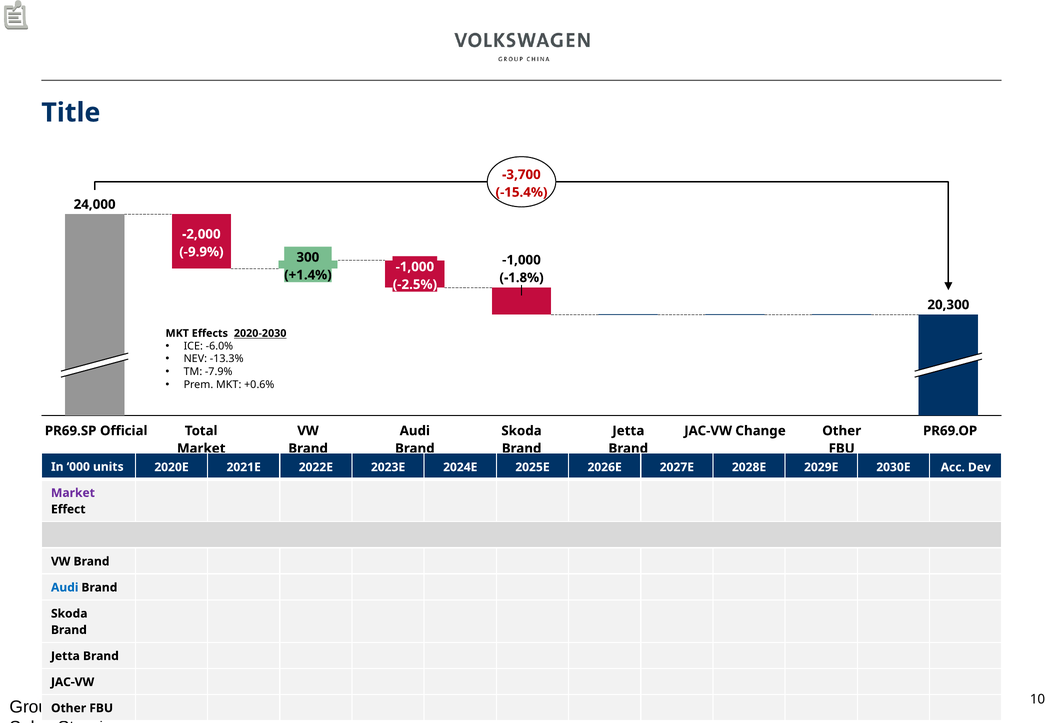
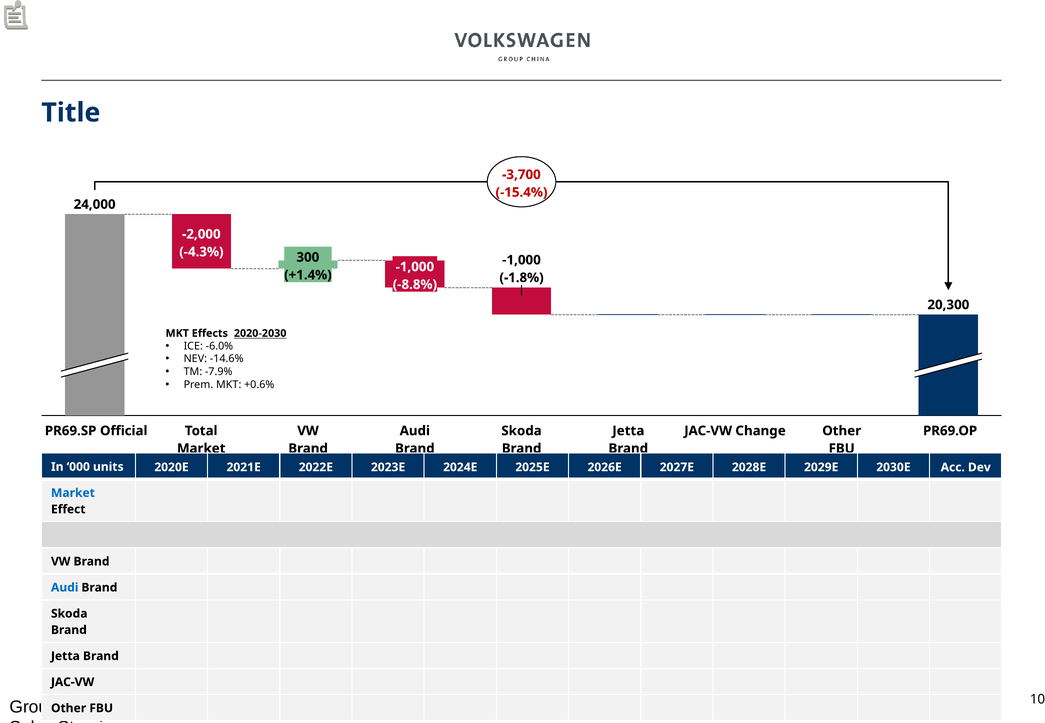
-9.9%: -9.9% -> -4.3%
-2.5%: -2.5% -> -8.8%
-13.3%: -13.3% -> -14.6%
Market at (73, 493) colour: purple -> blue
